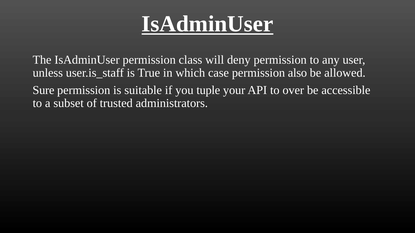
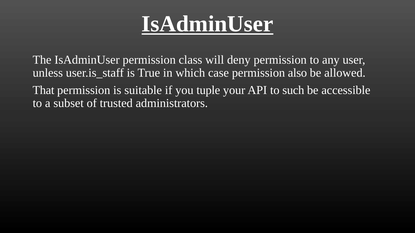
Sure: Sure -> That
over: over -> such
